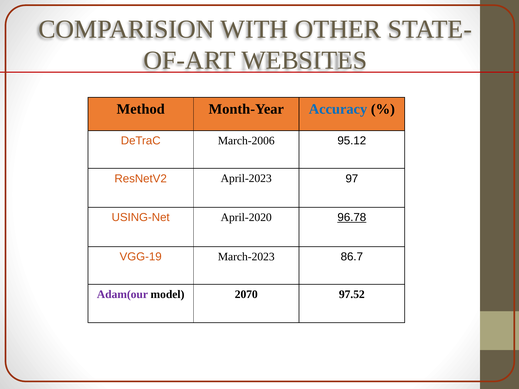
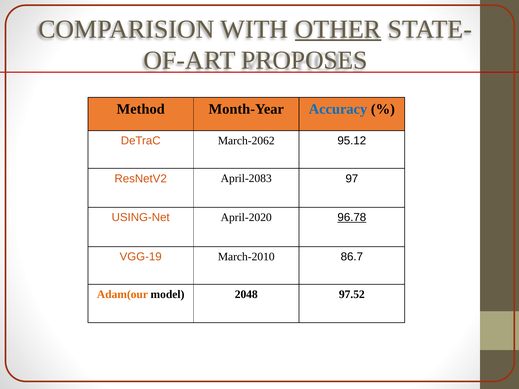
OTHER underline: none -> present
WEBSITES: WEBSITES -> PROPOSES
March-2006: March-2006 -> March-2062
April-2023: April-2023 -> April-2083
March-2023: March-2023 -> March-2010
Adam(our colour: purple -> orange
2070: 2070 -> 2048
